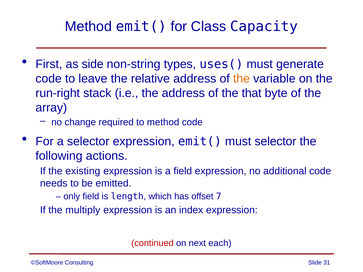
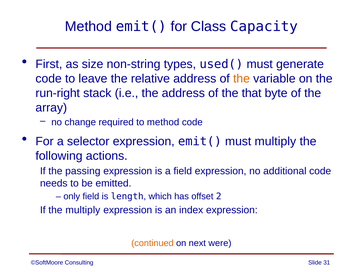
side: side -> size
uses(: uses( -> used(
must selector: selector -> multiply
existing: existing -> passing
7: 7 -> 2
continued colour: red -> orange
each: each -> were
